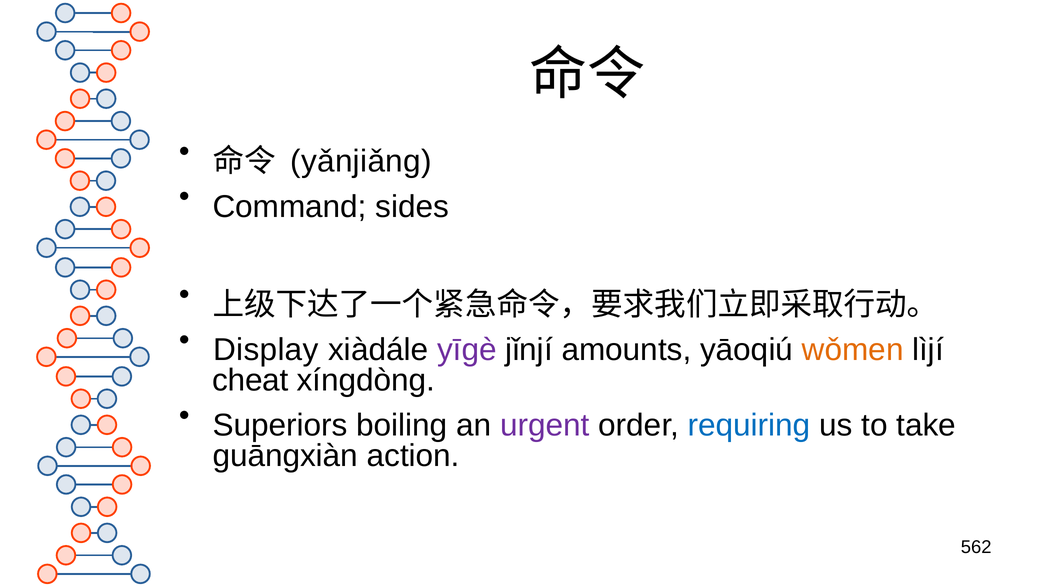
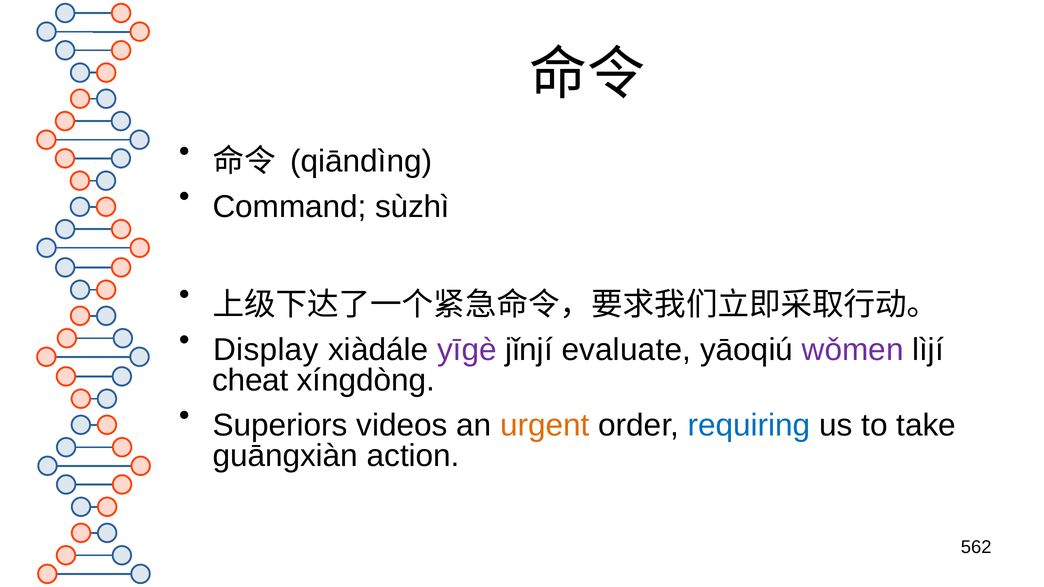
yǎnjiǎng: yǎnjiǎng -> qiāndìng
sides: sides -> sùzhì
amounts: amounts -> evaluate
wǒmen colour: orange -> purple
boiling: boiling -> videos
urgent colour: purple -> orange
